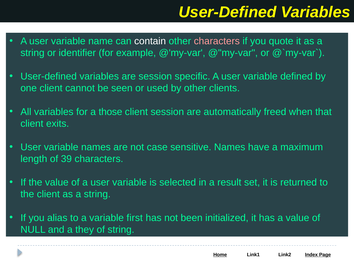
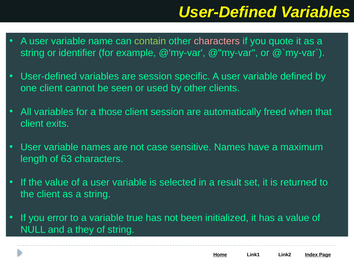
contain colour: white -> light green
39: 39 -> 63
alias: alias -> error
first: first -> true
